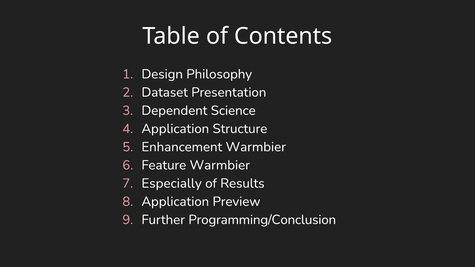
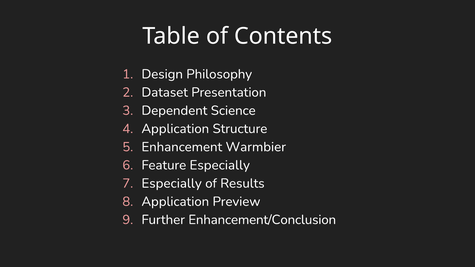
Feature Warmbier: Warmbier -> Especially
Programming/Conclusion: Programming/Conclusion -> Enhancement/Conclusion
